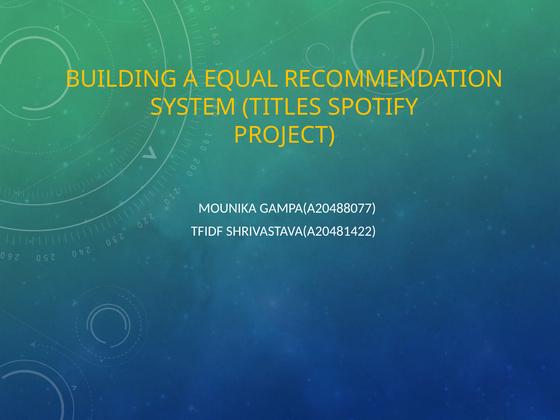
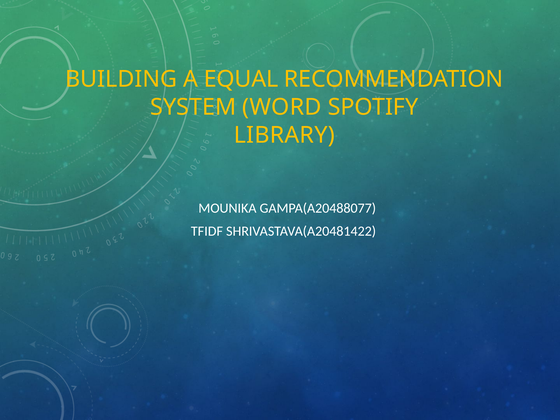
TITLES: TITLES -> WORD
PROJECT: PROJECT -> LIBRARY
